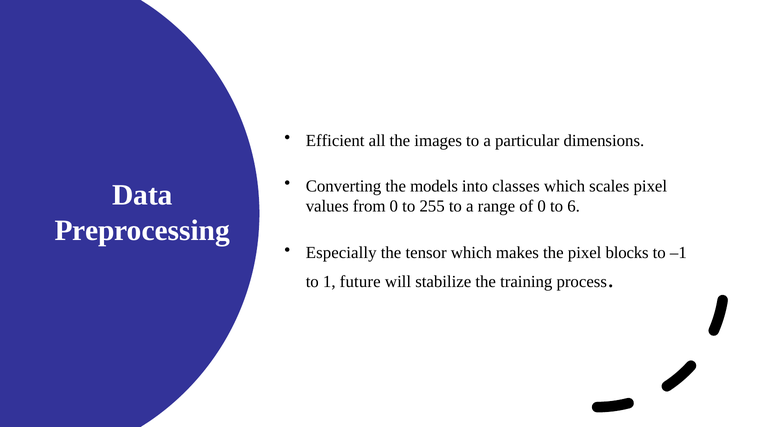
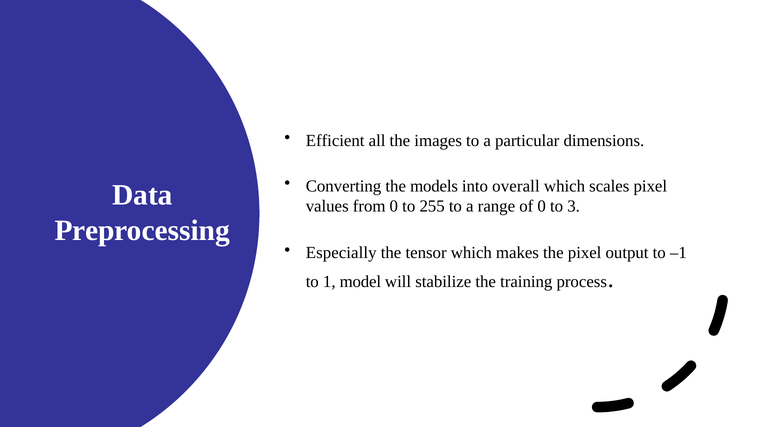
classes: classes -> overall
6: 6 -> 3
blocks: blocks -> output
future: future -> model
